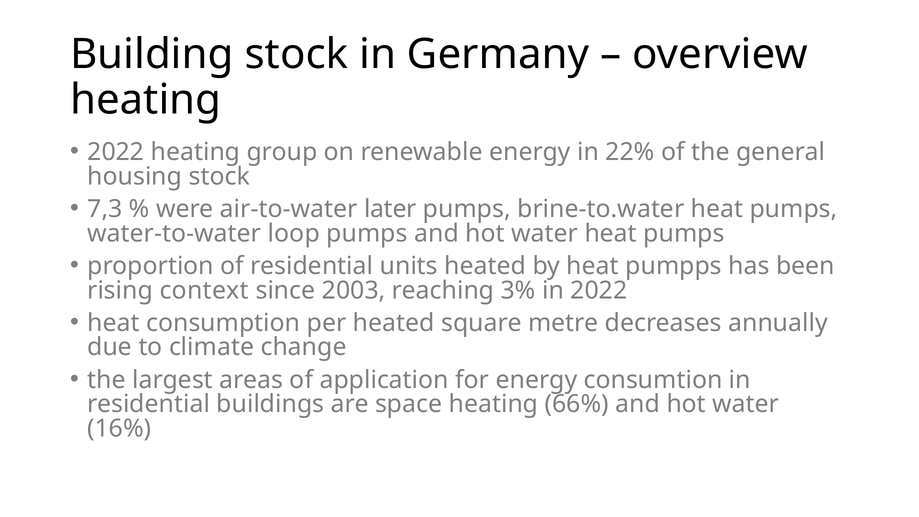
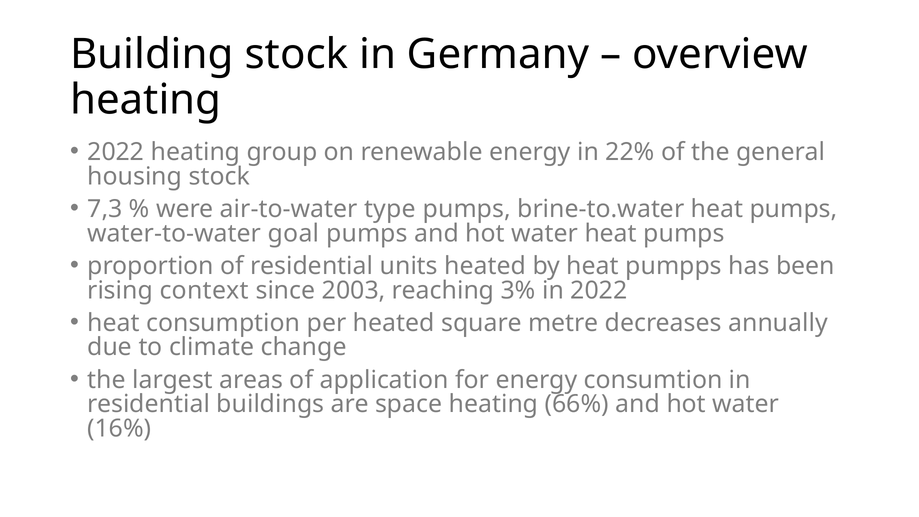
later: later -> type
loop: loop -> goal
